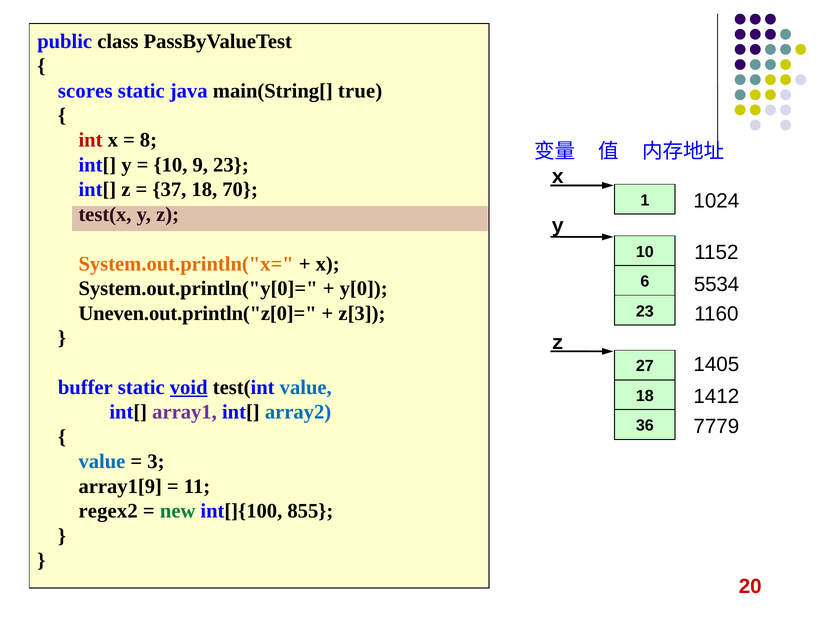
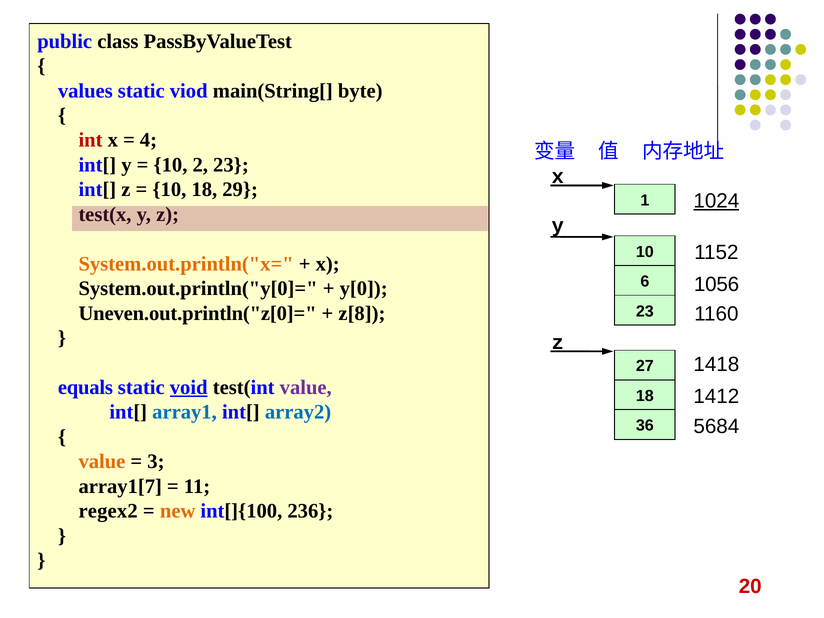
scores: scores -> values
java: java -> viod
true: true -> byte
8: 8 -> 4
9: 9 -> 2
37 at (169, 190): 37 -> 10
70: 70 -> 29
1024 underline: none -> present
5534: 5534 -> 1056
z[3: z[3 -> z[8
1405: 1405 -> 1418
buffer: buffer -> equals
value at (306, 387) colour: blue -> purple
array1 colour: purple -> blue
7779: 7779 -> 5684
value at (102, 462) colour: blue -> orange
array1[9: array1[9 -> array1[7
new colour: green -> orange
855: 855 -> 236
